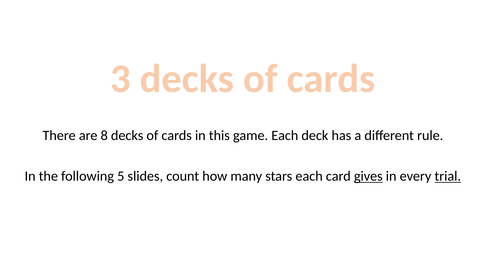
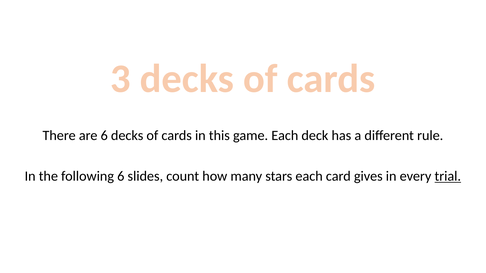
are 8: 8 -> 6
following 5: 5 -> 6
gives underline: present -> none
